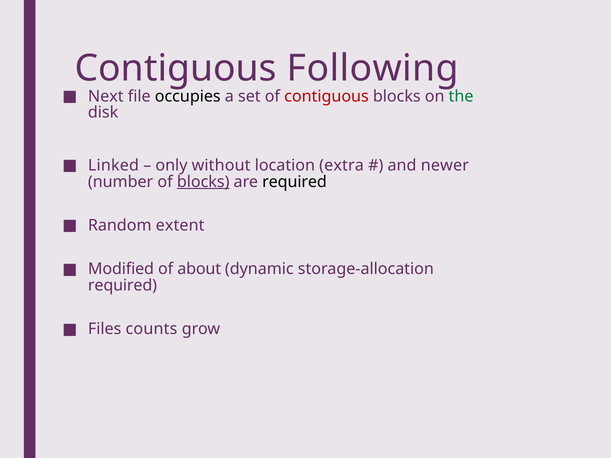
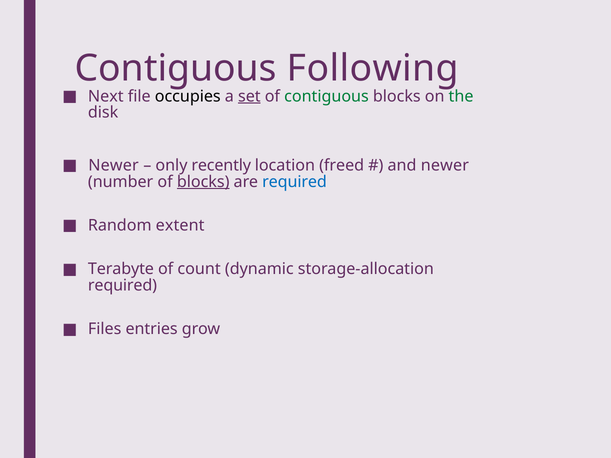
set underline: none -> present
contiguous at (327, 96) colour: red -> green
Linked at (113, 165): Linked -> Newer
without: without -> recently
extra: extra -> freed
required at (295, 182) colour: black -> blue
Modified: Modified -> Terabyte
about: about -> count
counts: counts -> entries
